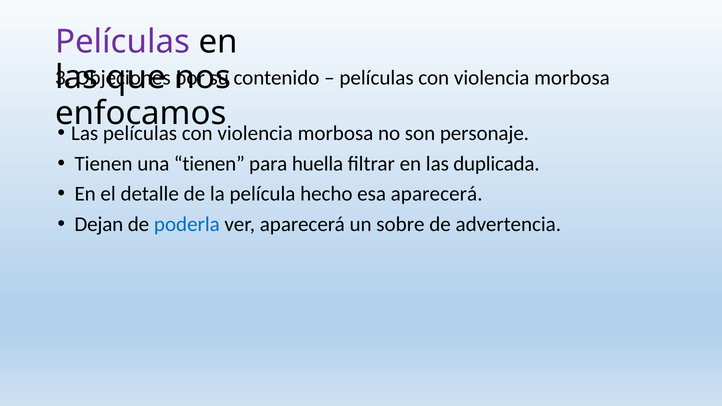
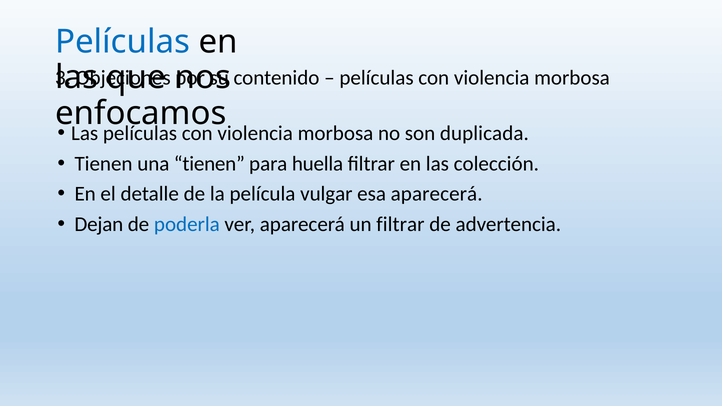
Películas at (123, 42) colour: purple -> blue
personaje: personaje -> duplicada
duplicada: duplicada -> colección
hecho: hecho -> vulgar
un sobre: sobre -> filtrar
